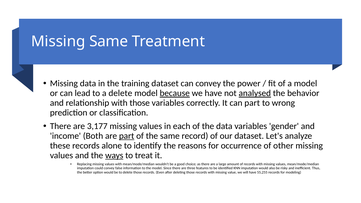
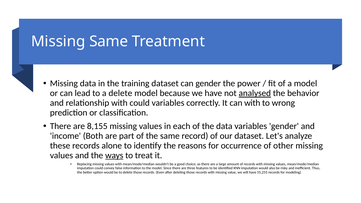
can convey: convey -> gender
because underline: present -> none
with those: those -> could
can part: part -> with
3,177: 3,177 -> 8,155
part at (127, 136) underline: present -> none
